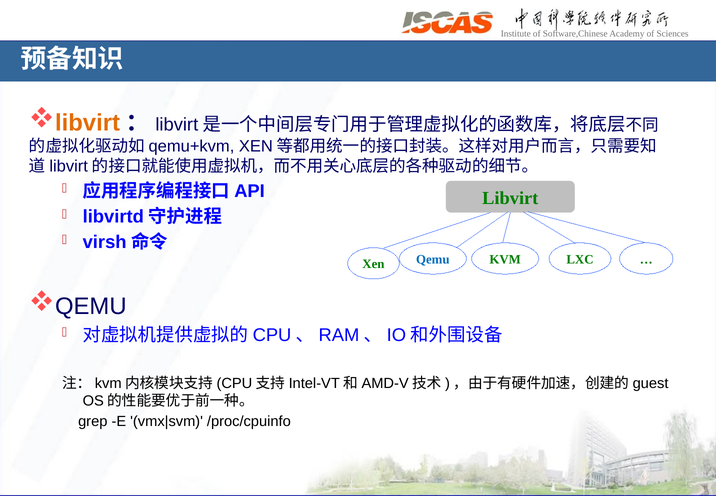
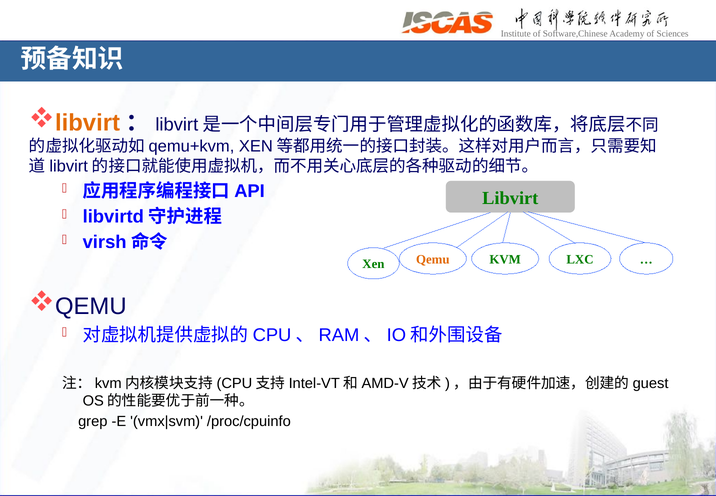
Qemu at (433, 259) colour: blue -> orange
